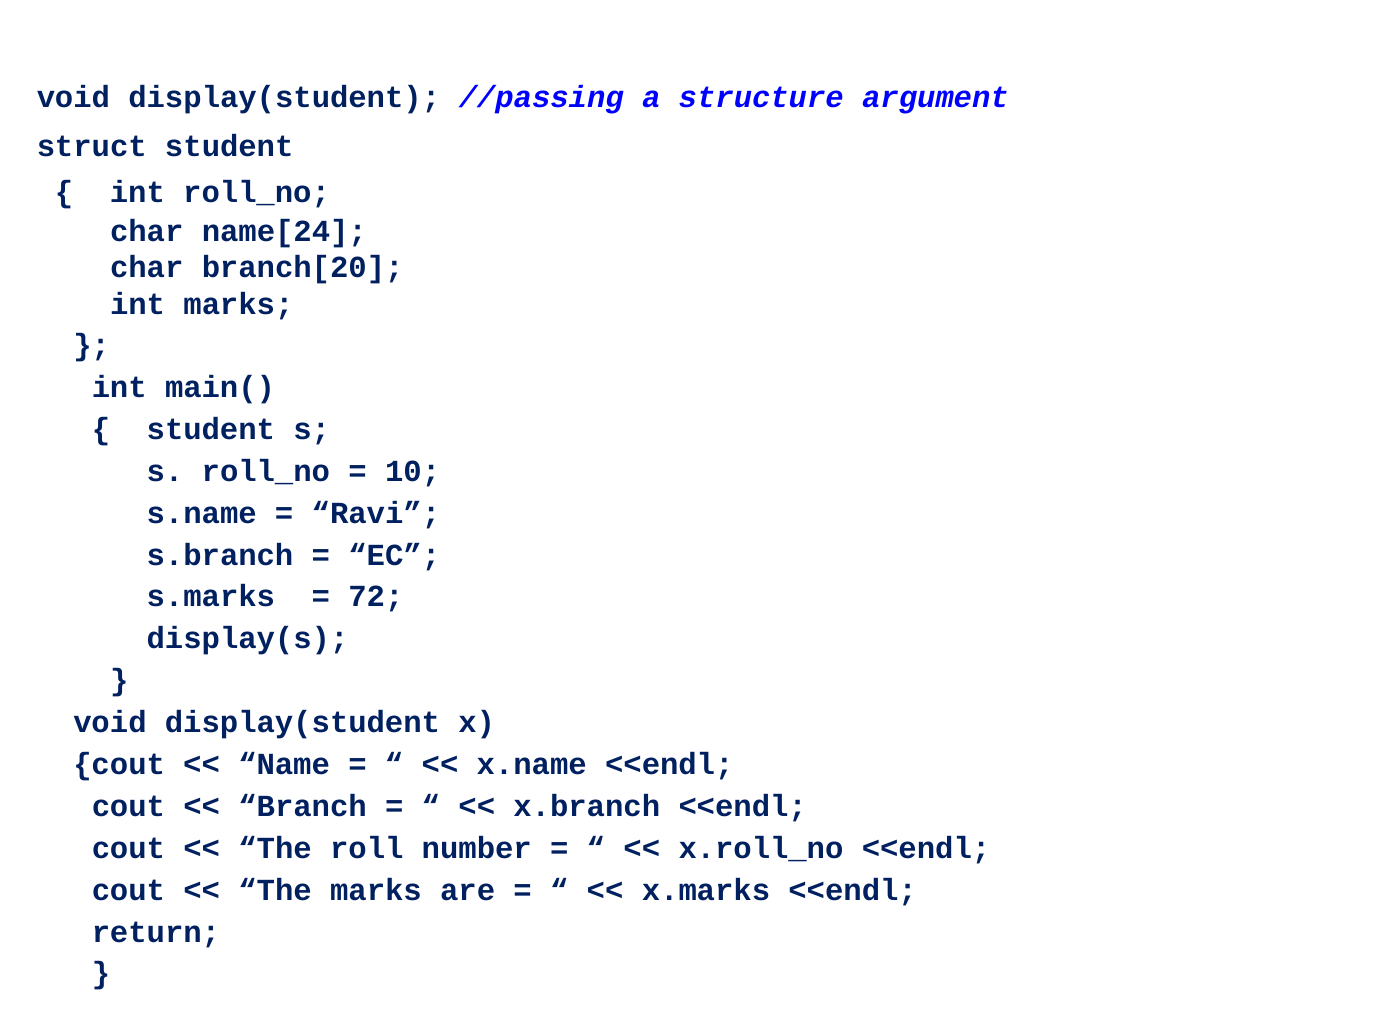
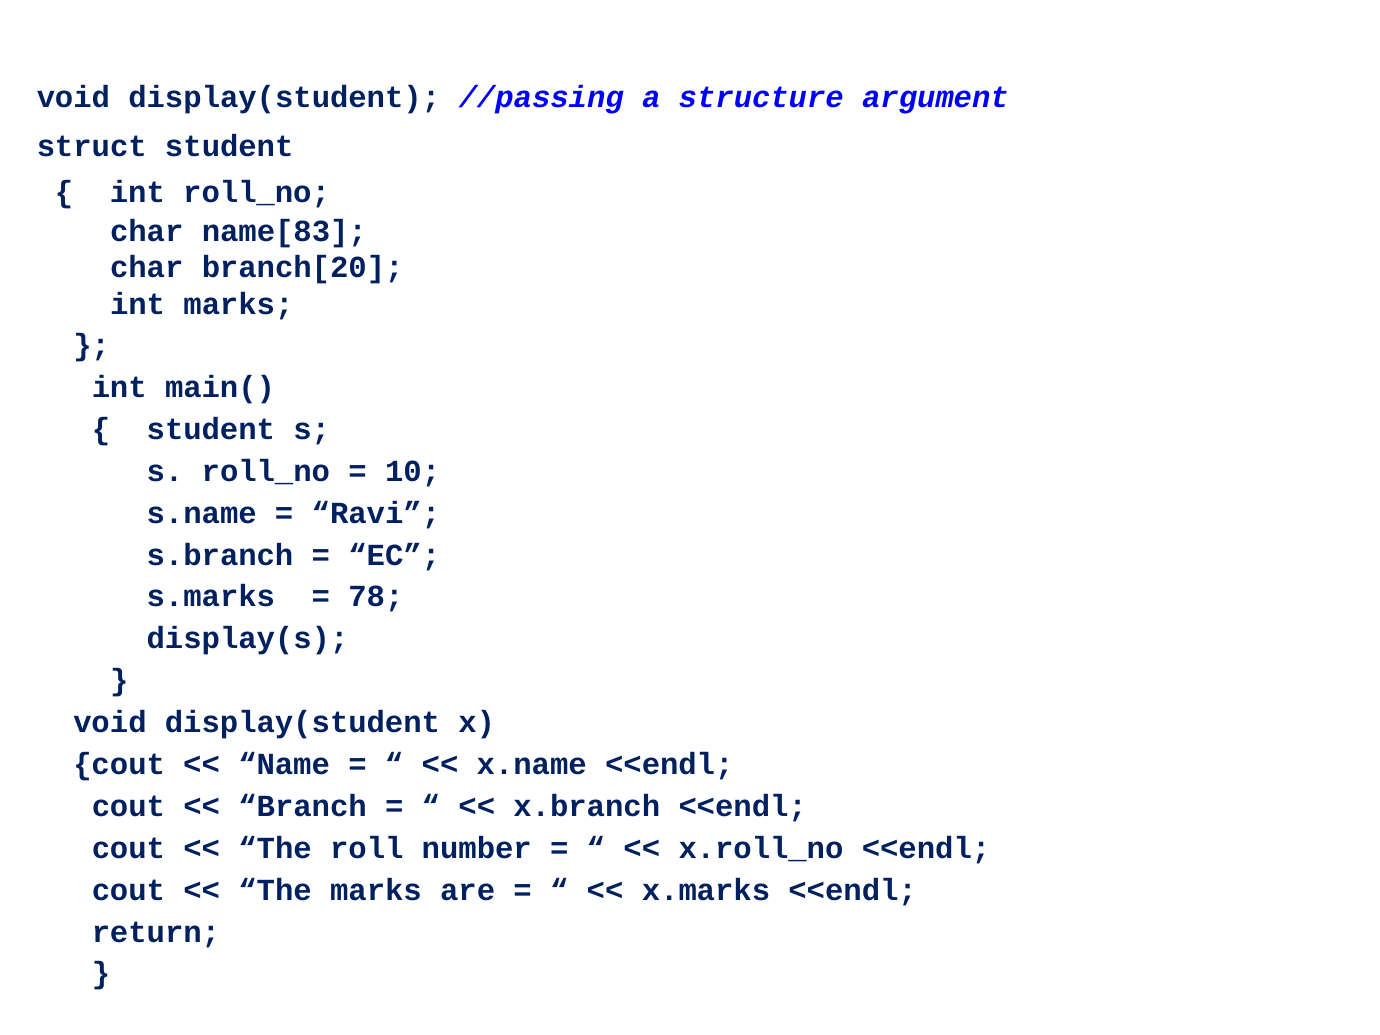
name[24: name[24 -> name[83
72: 72 -> 78
